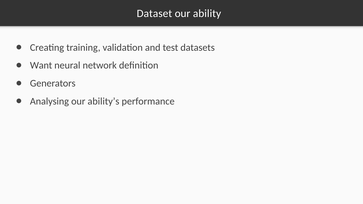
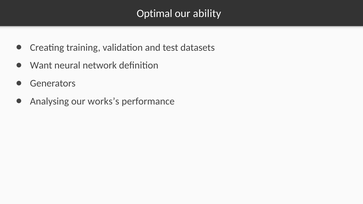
Dataset: Dataset -> Optimal
ability’s: ability’s -> works’s
